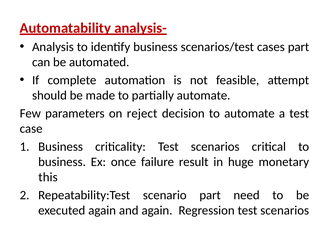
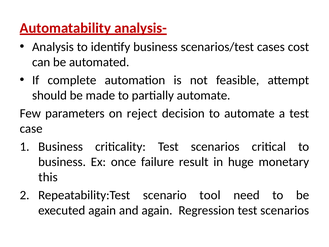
cases part: part -> cost
scenario part: part -> tool
